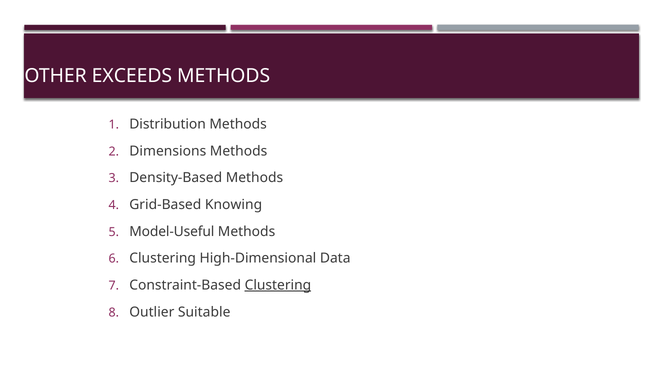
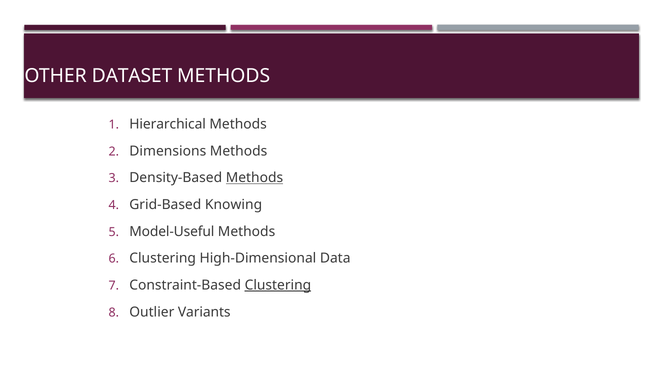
EXCEEDS: EXCEEDS -> DATASET
Distribution: Distribution -> Hierarchical
Methods at (254, 178) underline: none -> present
Suitable: Suitable -> Variants
